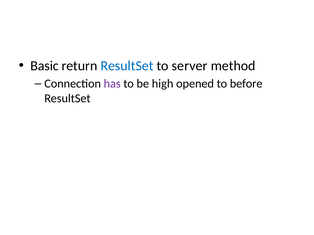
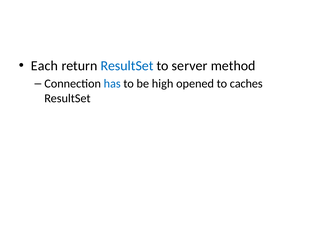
Basic: Basic -> Each
has colour: purple -> blue
before: before -> caches
